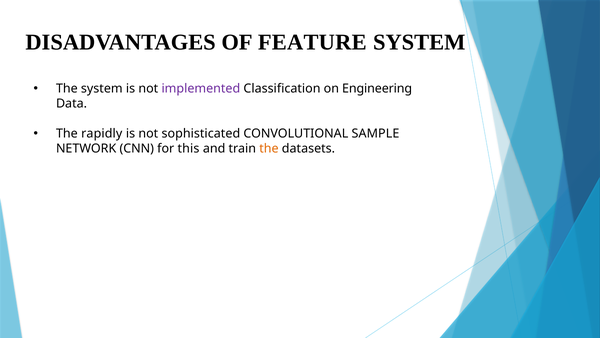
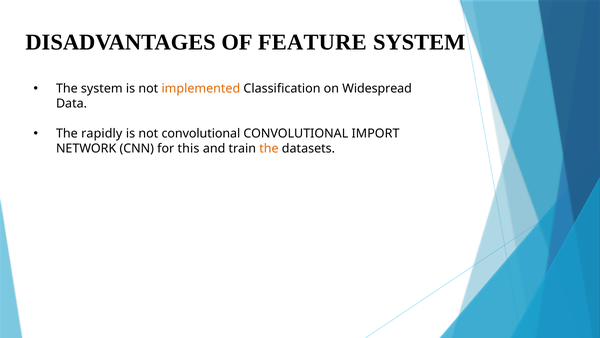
implemented colour: purple -> orange
Engineering: Engineering -> Widespread
not sophisticated: sophisticated -> convolutional
SAMPLE: SAMPLE -> IMPORT
